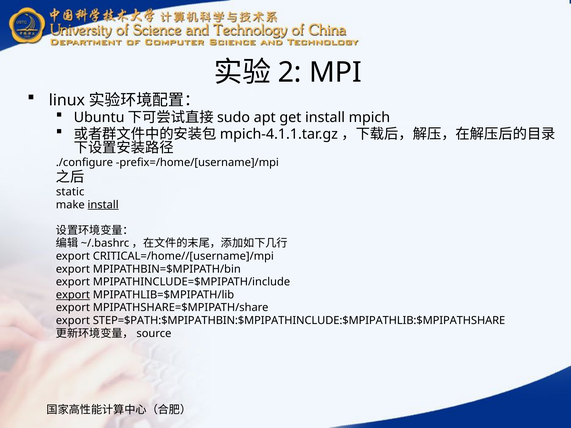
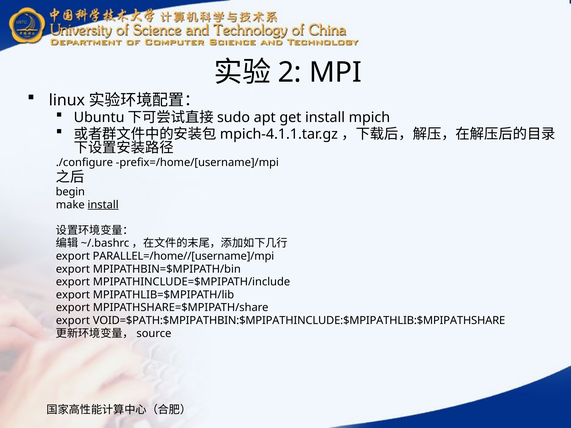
static: static -> begin
CRITICAL=/home//[username]/mpi: CRITICAL=/home//[username]/mpi -> PARALLEL=/home//[username]/mpi
export at (73, 295) underline: present -> none
STEP=$PATH:$MPIPATHBIN:$MPIPATHINCLUDE:$MPIPATHLIB:$MPIPATHSHARE: STEP=$PATH:$MPIPATHBIN:$MPIPATHINCLUDE:$MPIPATHLIB:$MPIPATHSHARE -> VOID=$PATH:$MPIPATHBIN:$MPIPATHINCLUDE:$MPIPATHLIB:$MPIPATHSHARE
